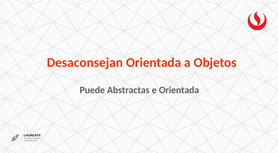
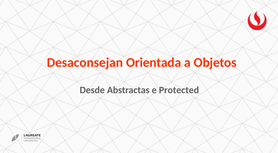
Puede: Puede -> Desde
e Orientada: Orientada -> Protected
